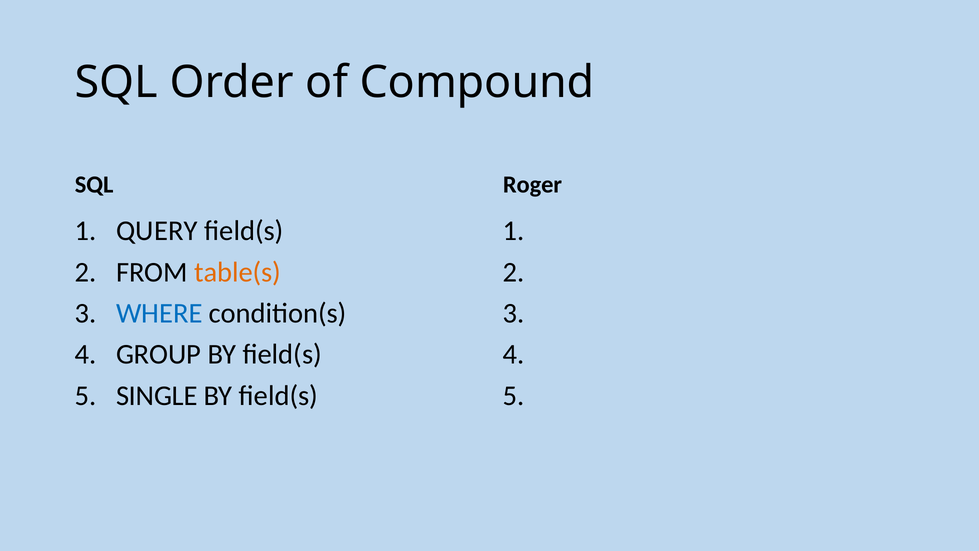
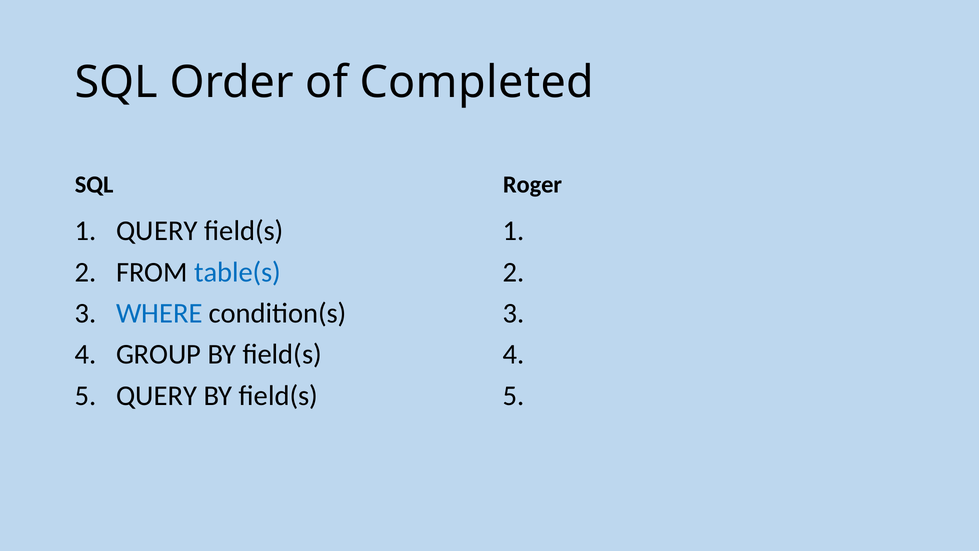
Compound: Compound -> Completed
table(s colour: orange -> blue
SINGLE at (157, 395): SINGLE -> QUERY
